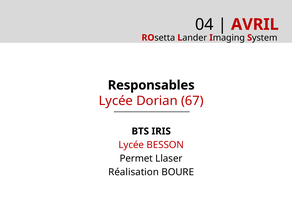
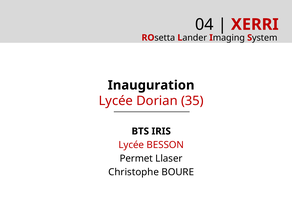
AVRIL: AVRIL -> XERRI
Responsables: Responsables -> Inauguration
67: 67 -> 35
Réalisation: Réalisation -> Christophe
